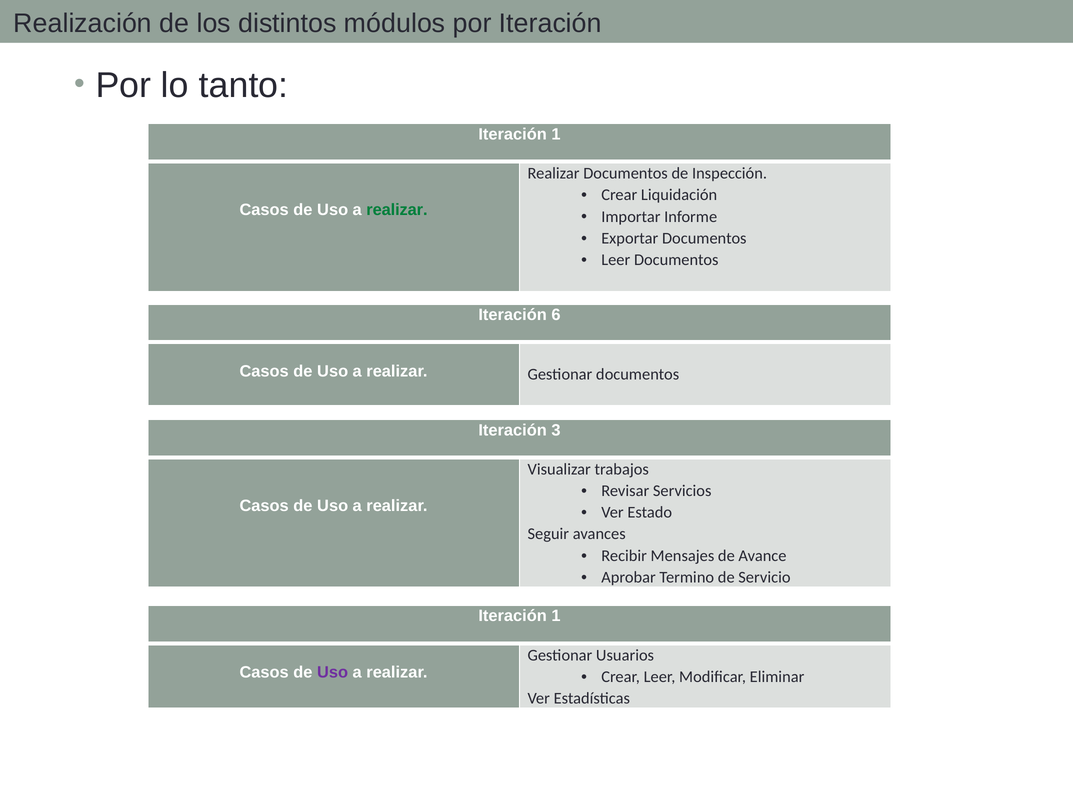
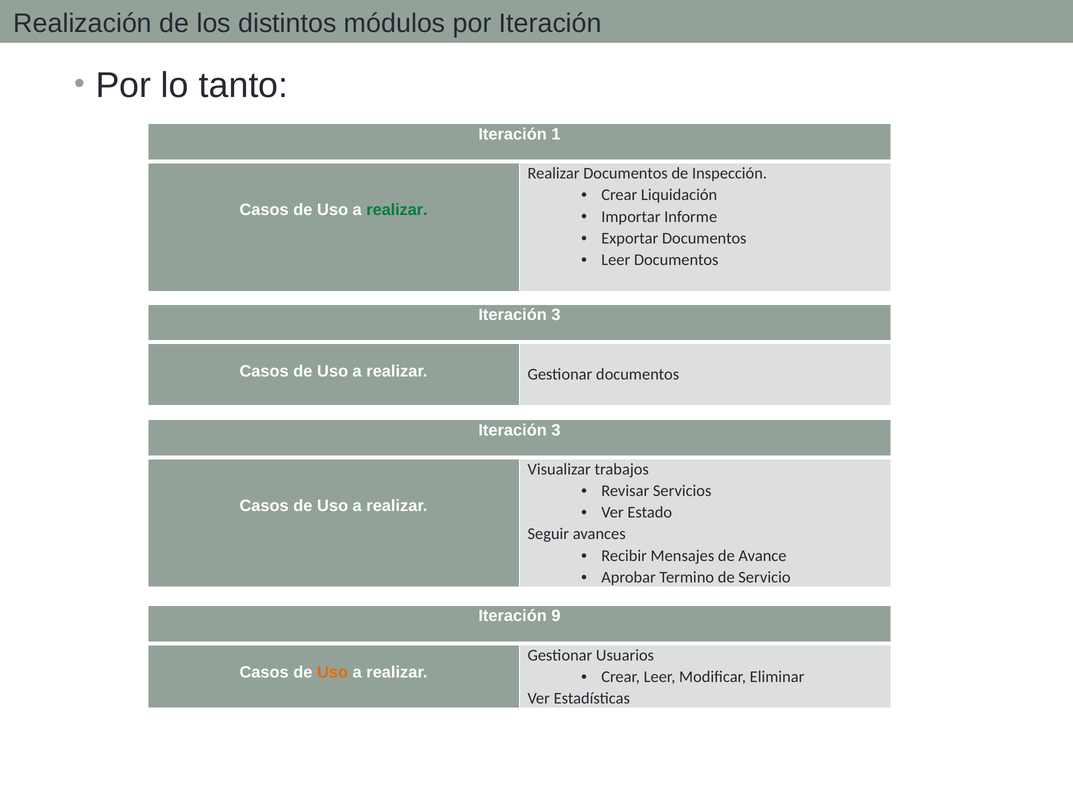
6 at (556, 315): 6 -> 3
1 at (556, 616): 1 -> 9
Uso at (333, 672) colour: purple -> orange
